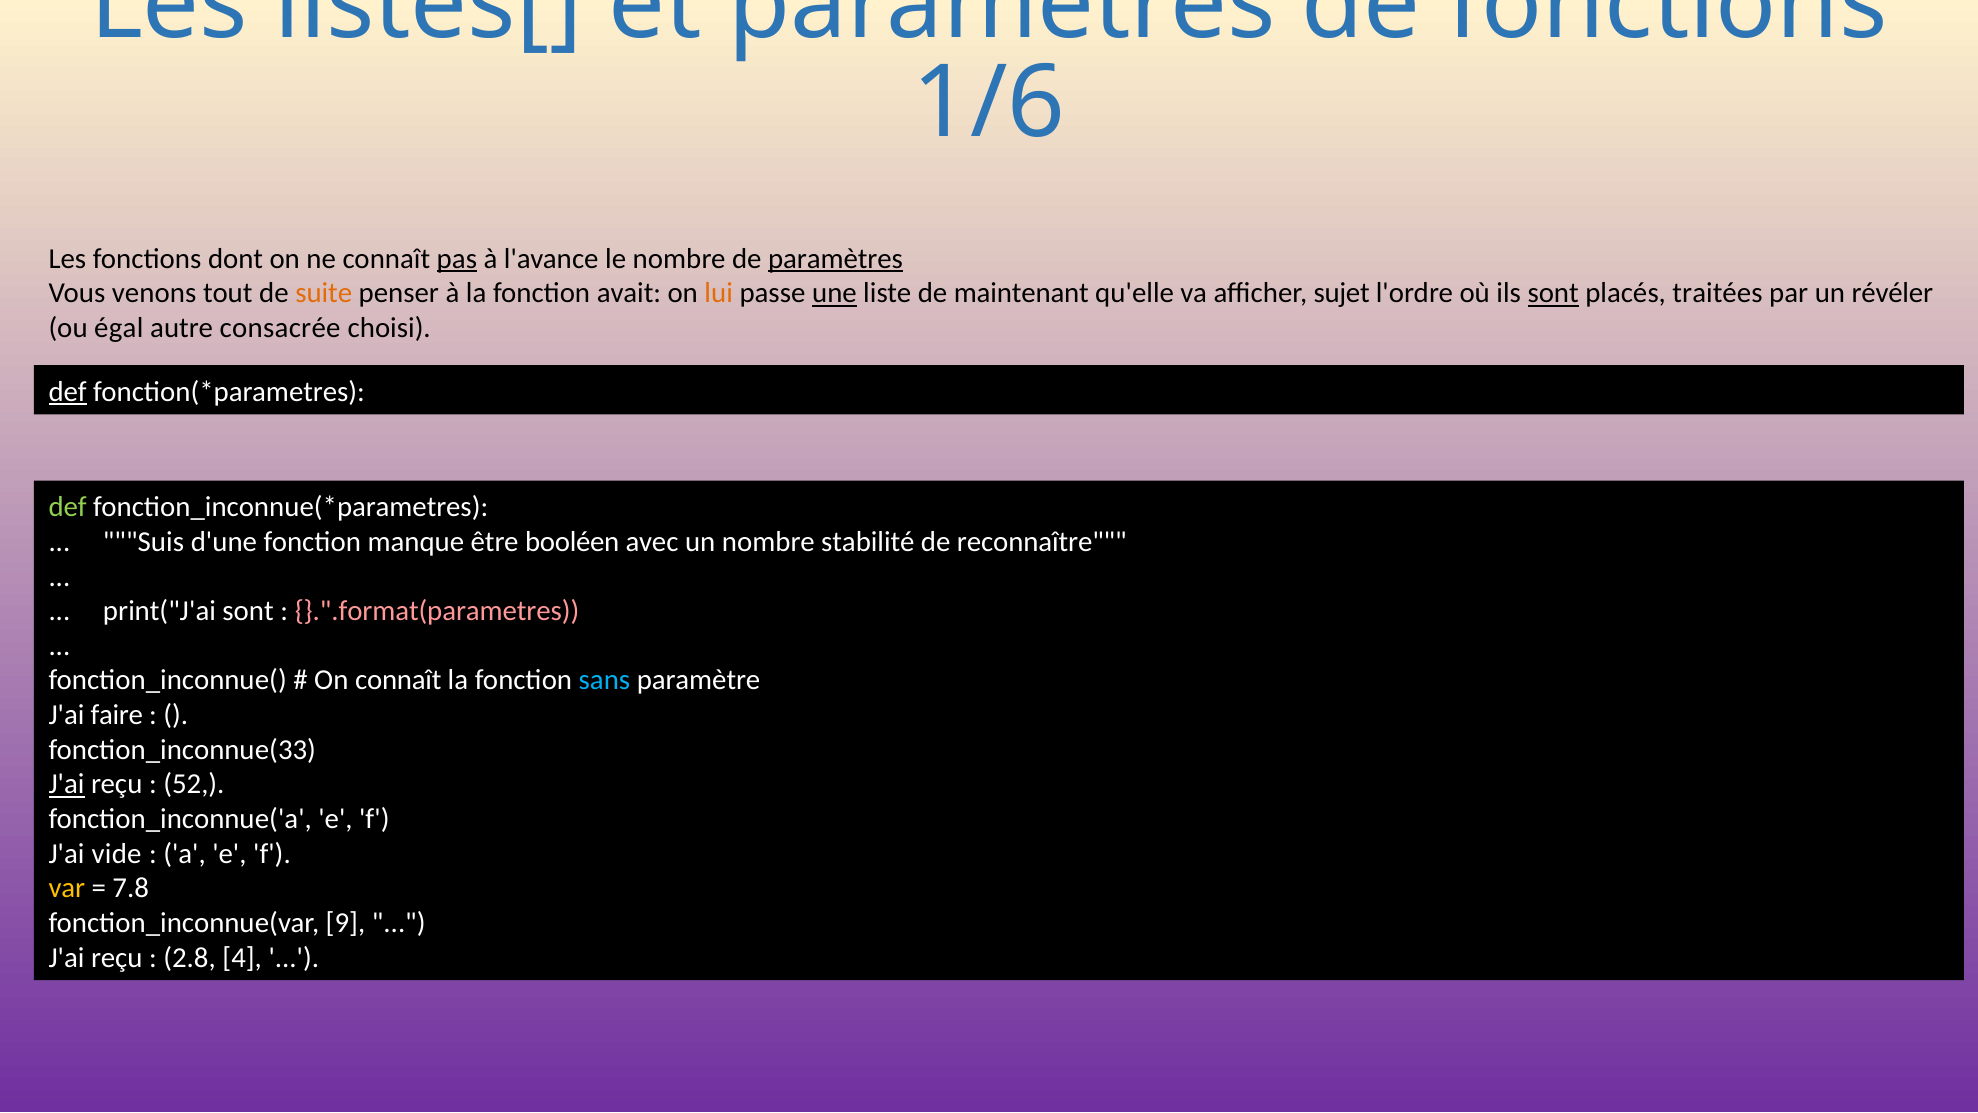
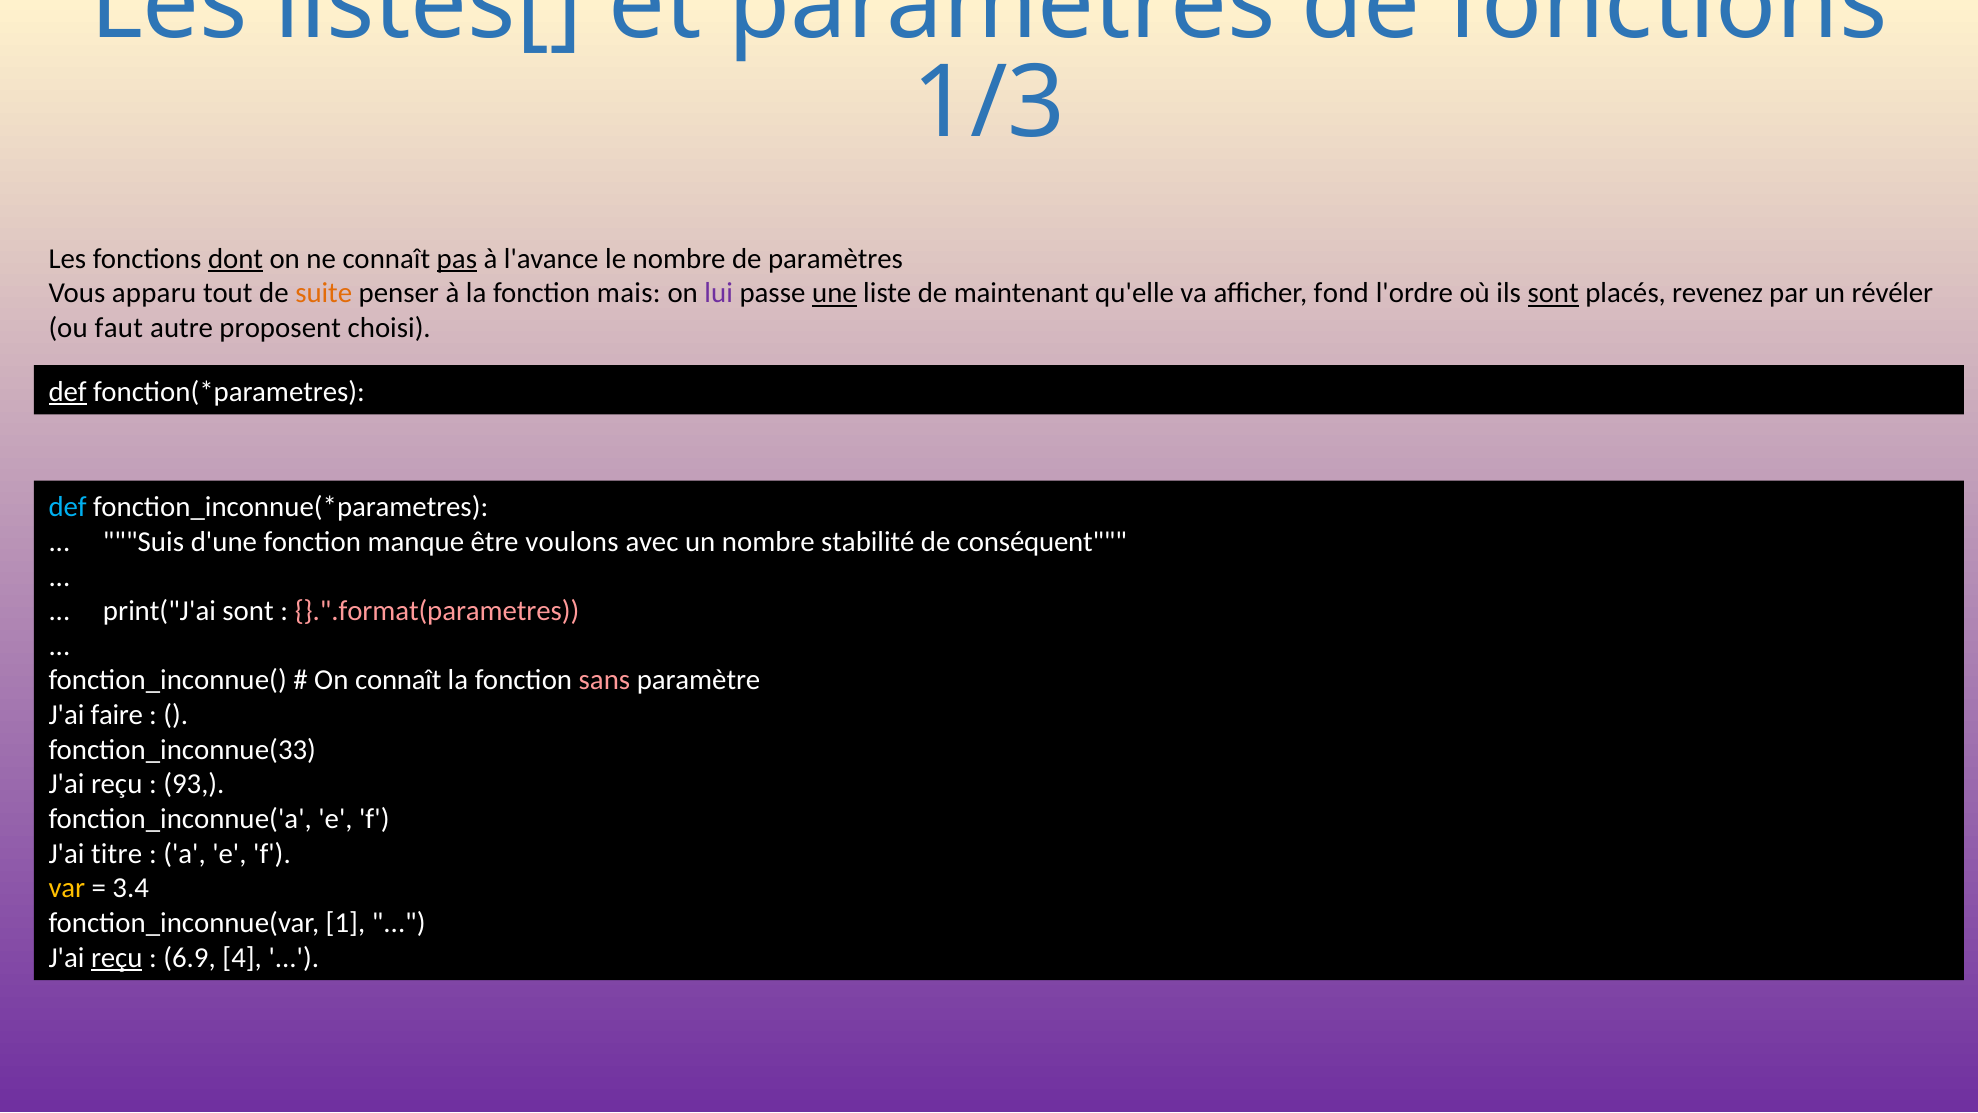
1/6: 1/6 -> 1/3
dont underline: none -> present
paramètres at (835, 259) underline: present -> none
venons: venons -> apparu
avait: avait -> mais
lui colour: orange -> purple
sujet: sujet -> fond
traitées: traitées -> revenez
égal: égal -> faut
consacrée: consacrée -> proposent
def at (68, 507) colour: light green -> light blue
booléen: booléen -> voulons
reconnaître: reconnaître -> conséquent
sans colour: light blue -> pink
J'ai at (67, 784) underline: present -> none
52: 52 -> 93
vide: vide -> titre
7.8: 7.8 -> 3.4
9: 9 -> 1
reçu at (117, 957) underline: none -> present
2.8: 2.8 -> 6.9
